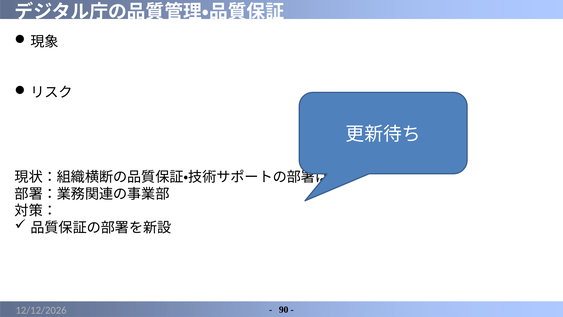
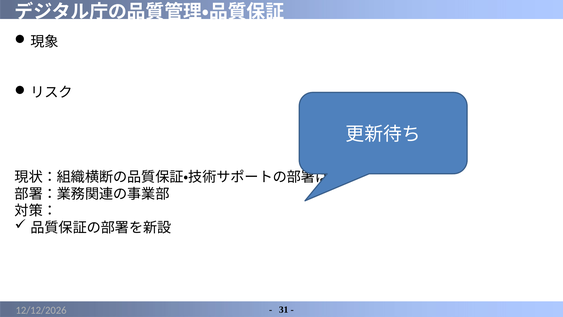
90: 90 -> 31
